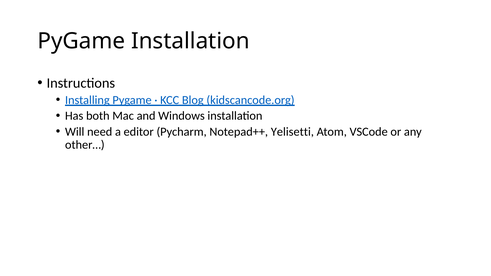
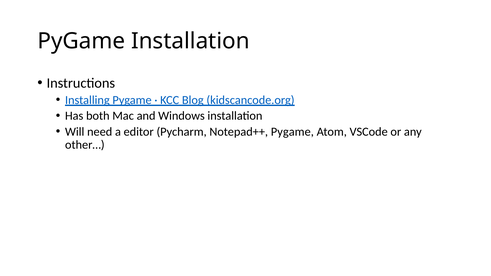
Notepad++ Yelisetti: Yelisetti -> Pygame
